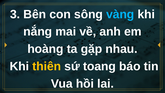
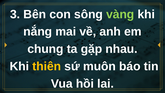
vàng colour: light blue -> light green
hoàng: hoàng -> chung
toang: toang -> muôn
